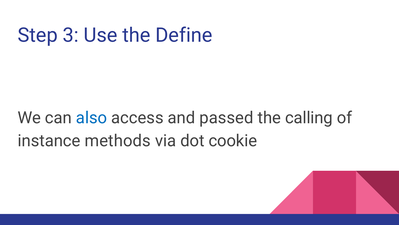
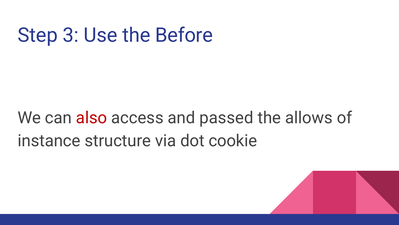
Define: Define -> Before
also colour: blue -> red
calling: calling -> allows
methods: methods -> structure
